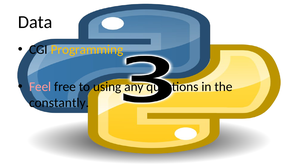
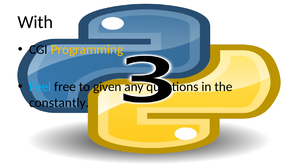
Data: Data -> With
Feel colour: pink -> light blue
using: using -> given
